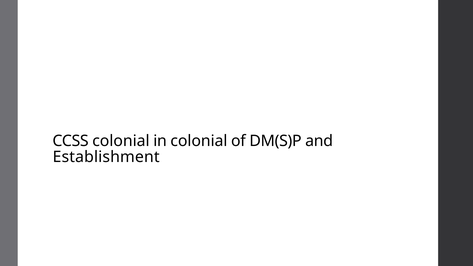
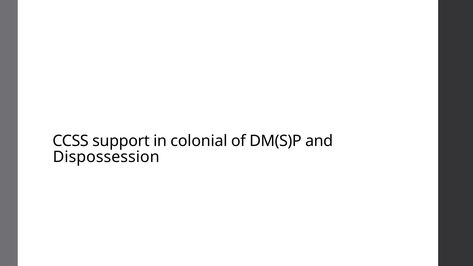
CCSS colonial: colonial -> support
Establishment: Establishment -> Dispossession
